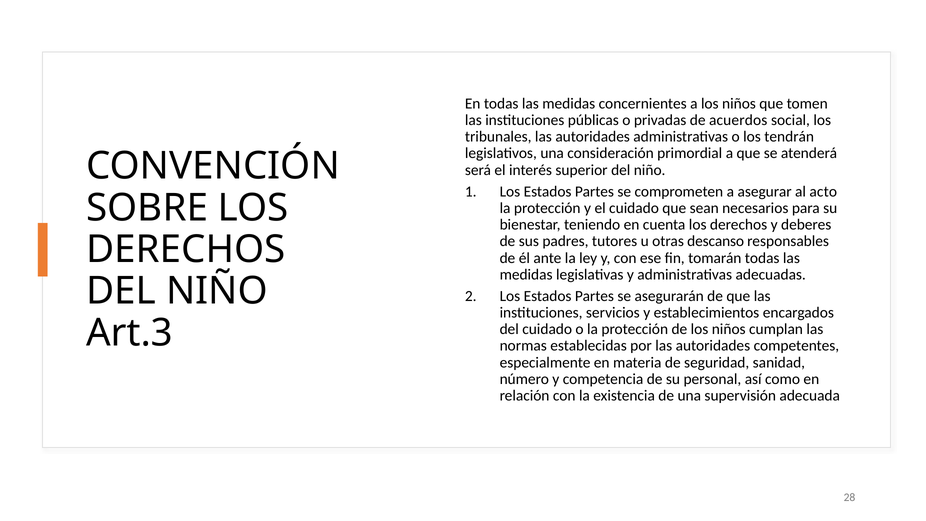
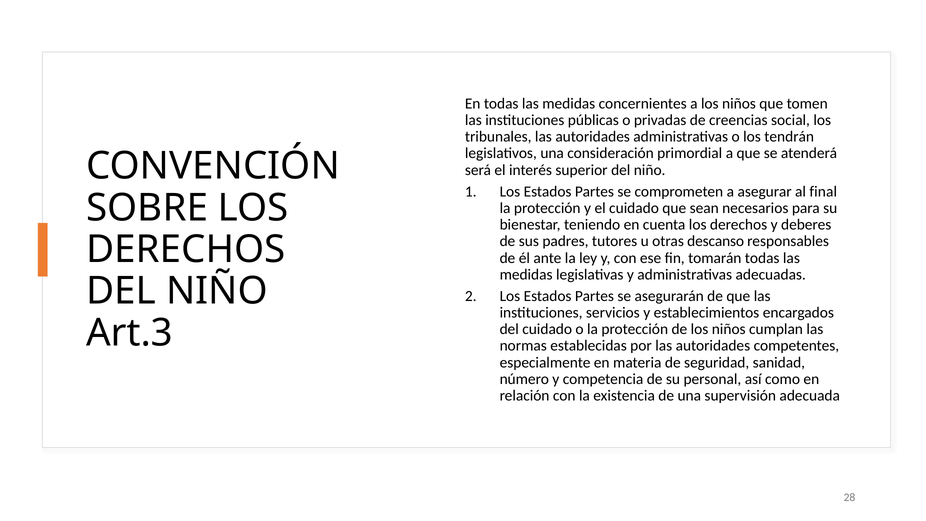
acuerdos: acuerdos -> creencias
acto: acto -> final
